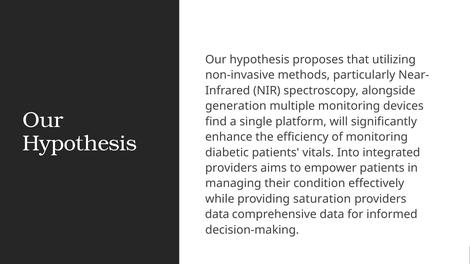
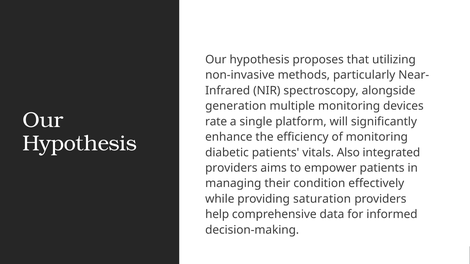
find: find -> rate
Into: Into -> Also
data at (217, 215): data -> help
